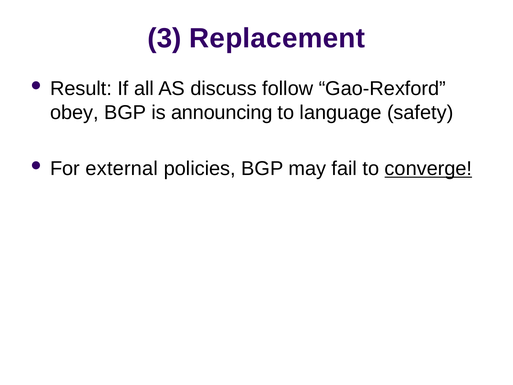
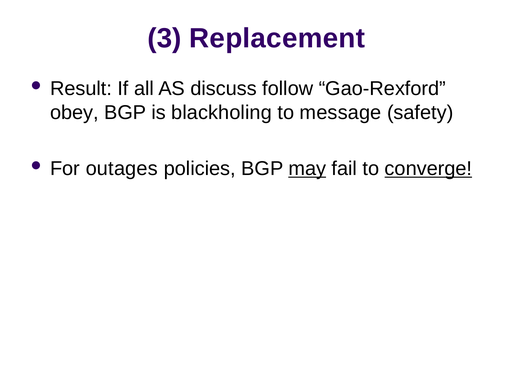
announcing: announcing -> blackholing
language: language -> message
external: external -> outages
may underline: none -> present
